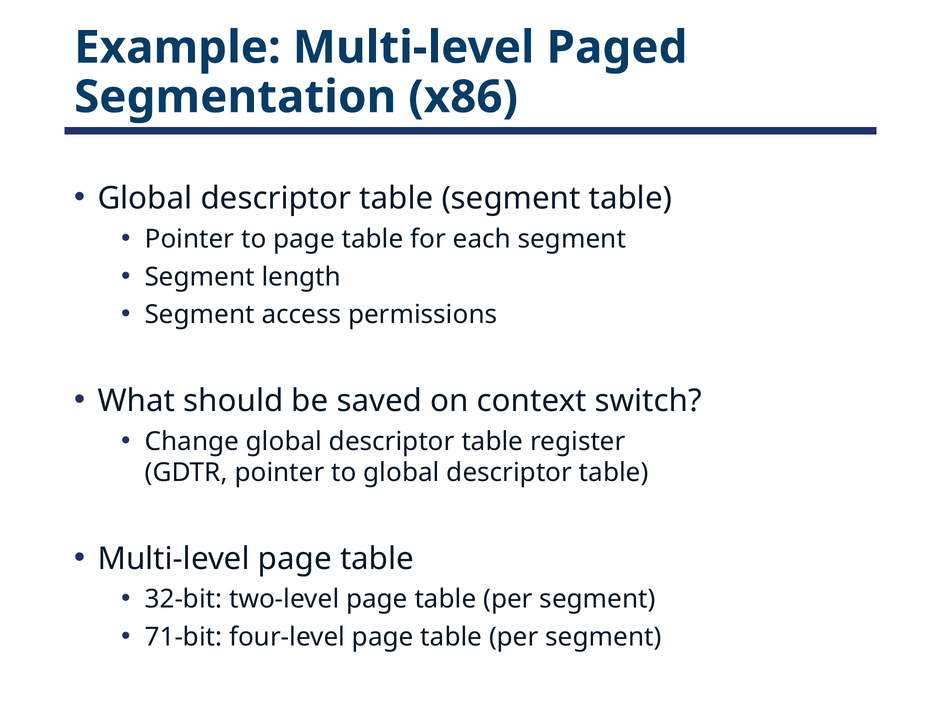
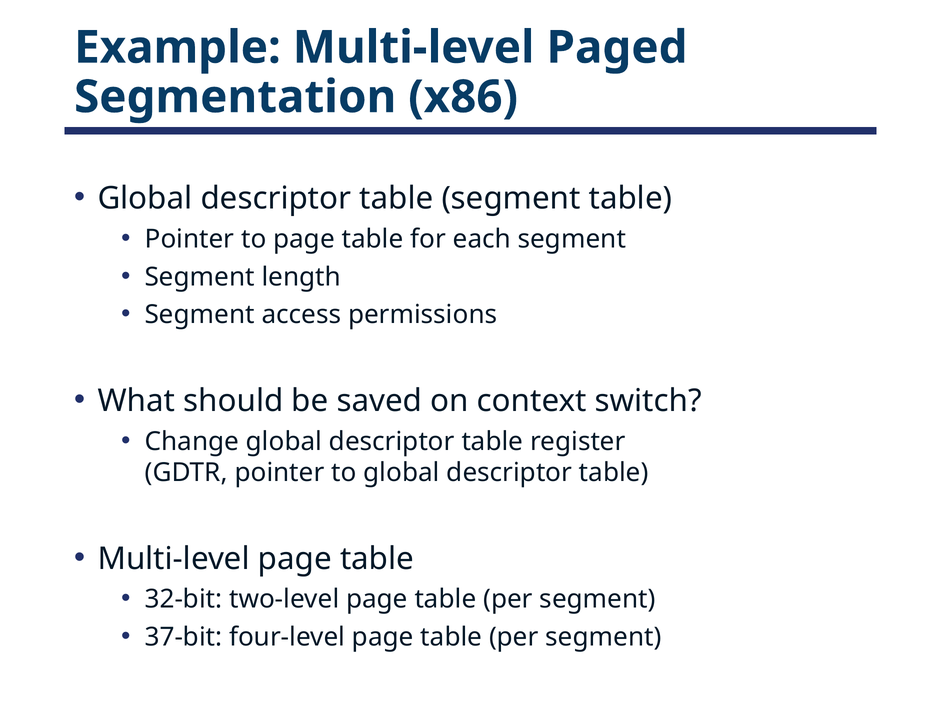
71-bit: 71-bit -> 37-bit
